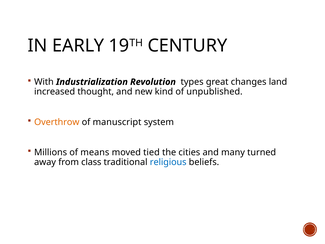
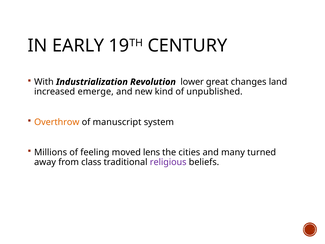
types: types -> lower
thought: thought -> emerge
means: means -> feeling
tied: tied -> lens
religious colour: blue -> purple
